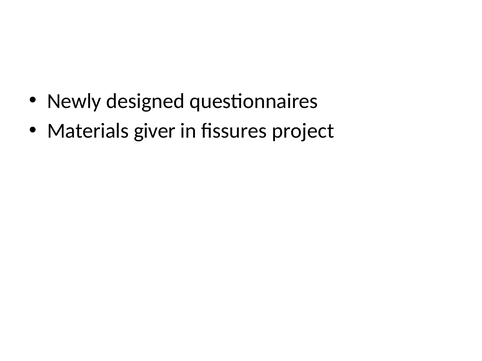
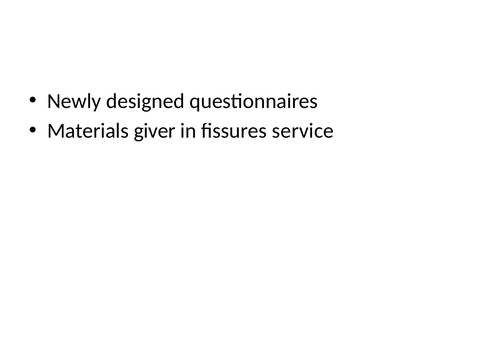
project: project -> service
